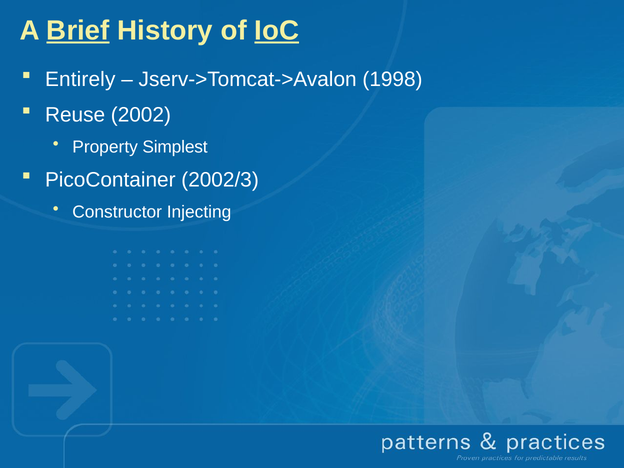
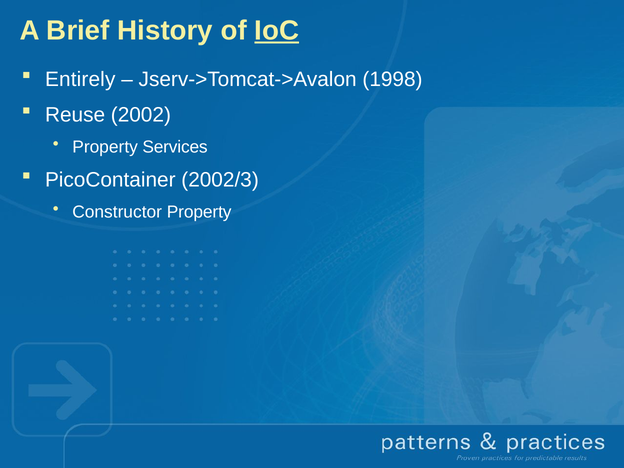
Brief underline: present -> none
Simplest: Simplest -> Services
Constructor Injecting: Injecting -> Property
